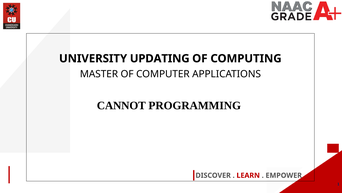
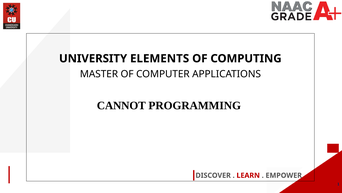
UPDATING: UPDATING -> ELEMENTS
